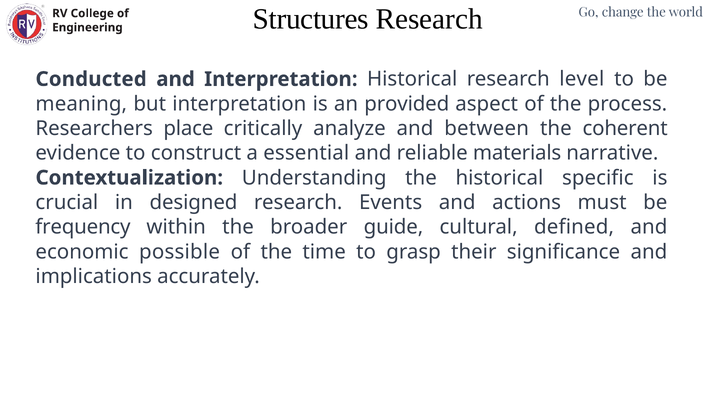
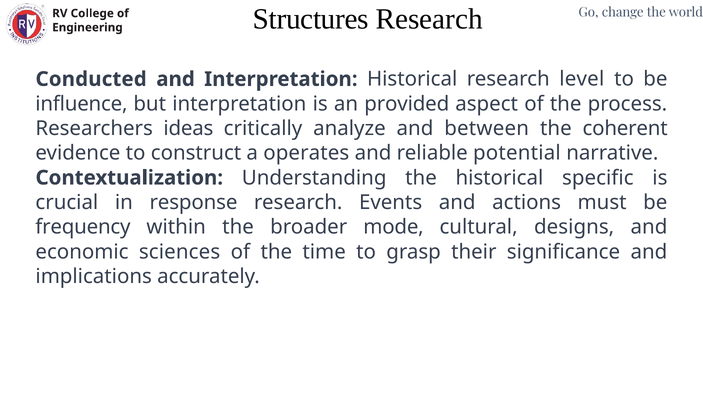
meaning: meaning -> influence
place: place -> ideas
essential: essential -> operates
materials: materials -> potential
designed: designed -> response
guide: guide -> mode
defined: defined -> designs
possible: possible -> sciences
